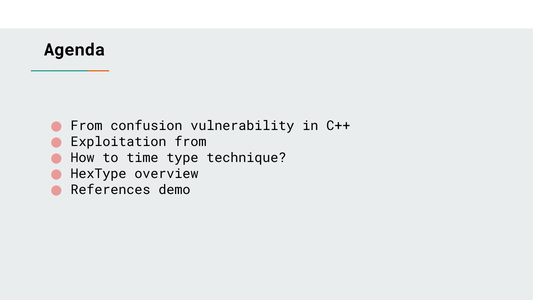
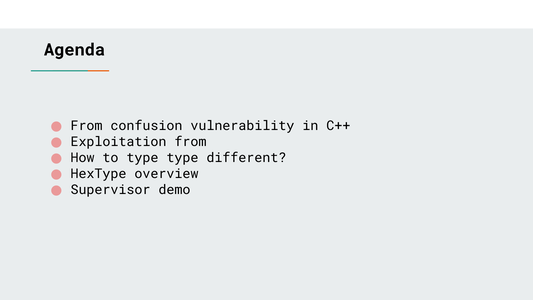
to time: time -> type
technique: technique -> different
References: References -> Supervisor
